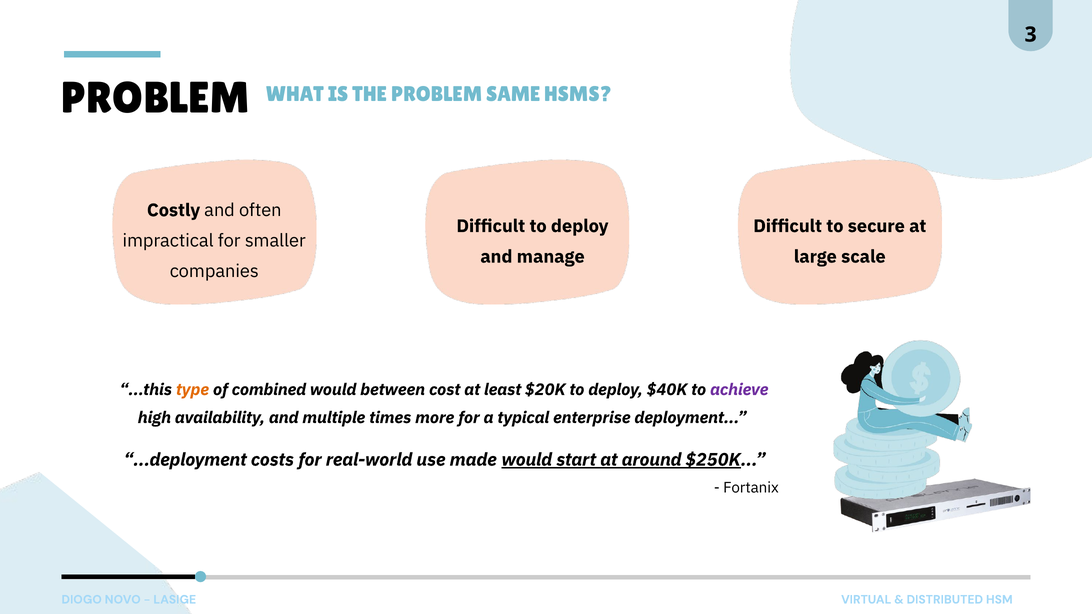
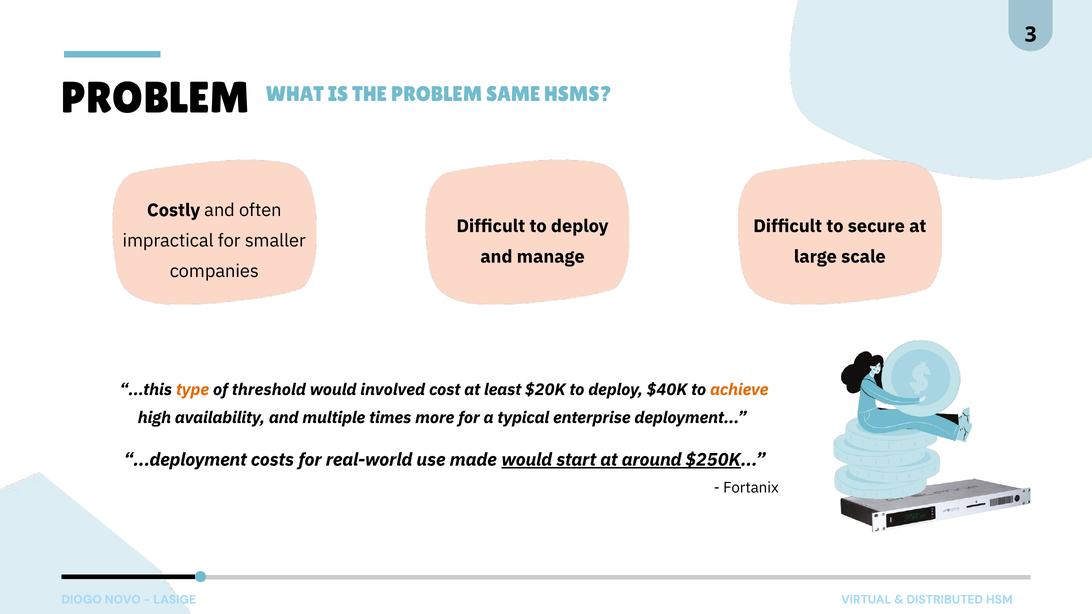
combined: combined -> threshold
between: between -> involved
achieve colour: purple -> orange
